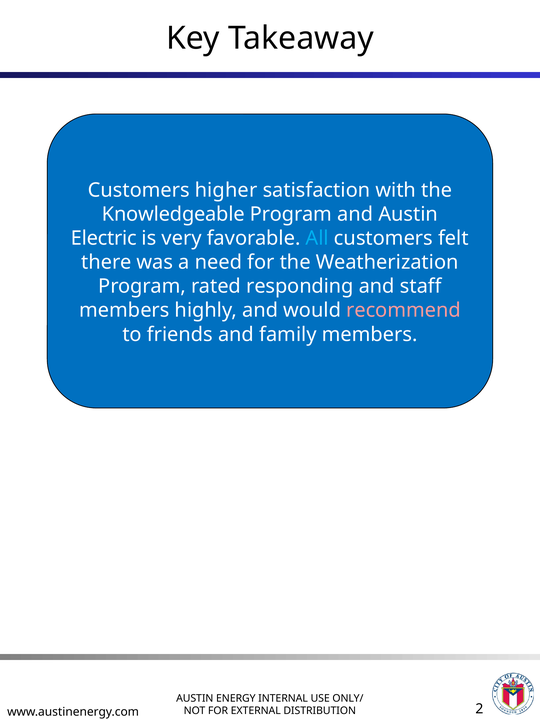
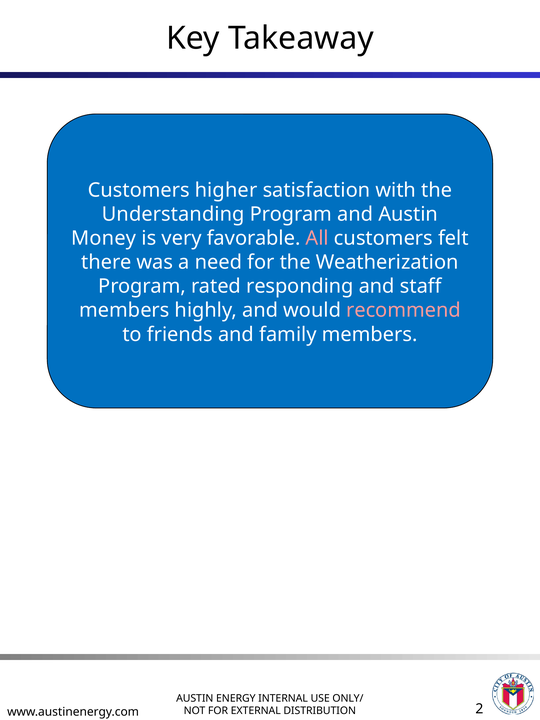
Knowledgeable: Knowledgeable -> Understanding
Electric: Electric -> Money
All colour: light blue -> pink
